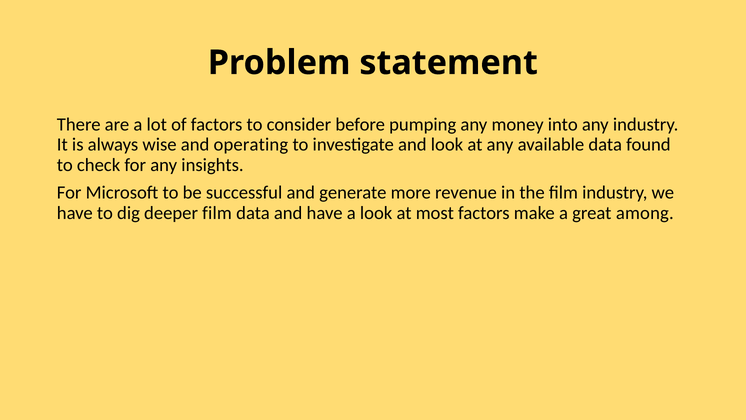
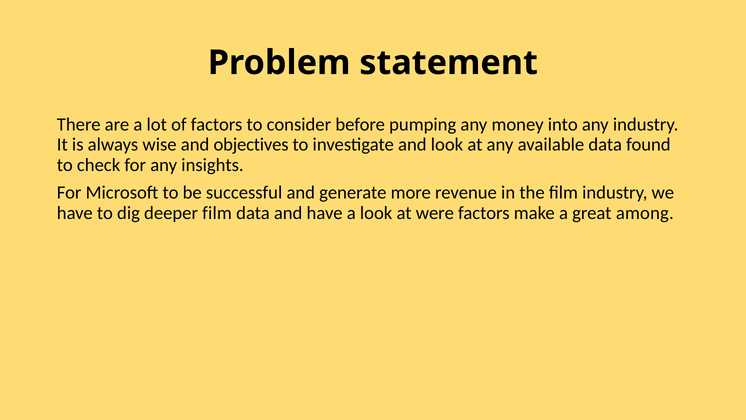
operating: operating -> objectives
most: most -> were
